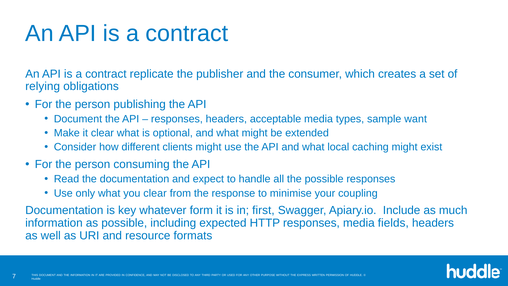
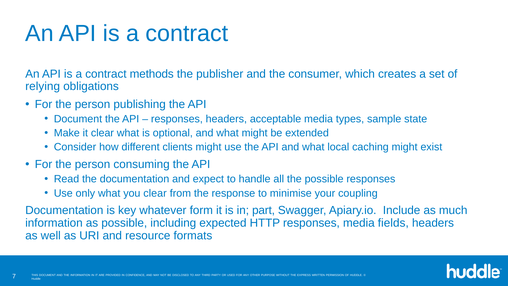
replicate: replicate -> methods
want: want -> state
first: first -> part
